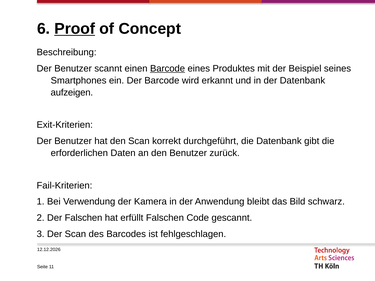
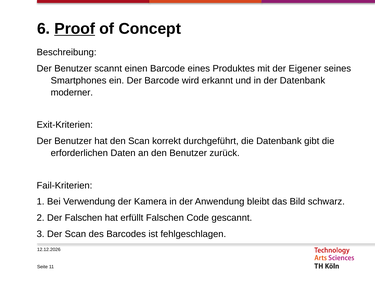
Barcode at (168, 69) underline: present -> none
Beispiel: Beispiel -> Eigener
aufzeigen: aufzeigen -> moderner
